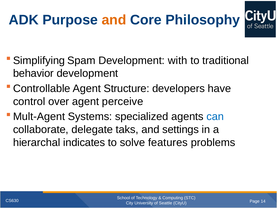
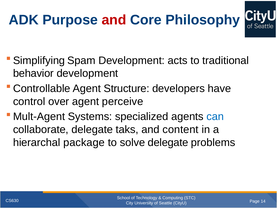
and at (114, 20) colour: orange -> red
with: with -> acts
settings: settings -> content
indicates: indicates -> package
solve features: features -> delegate
